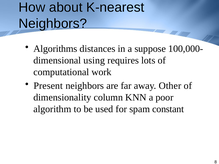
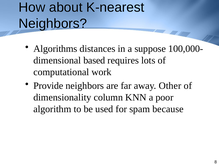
using: using -> based
Present: Present -> Provide
constant: constant -> because
